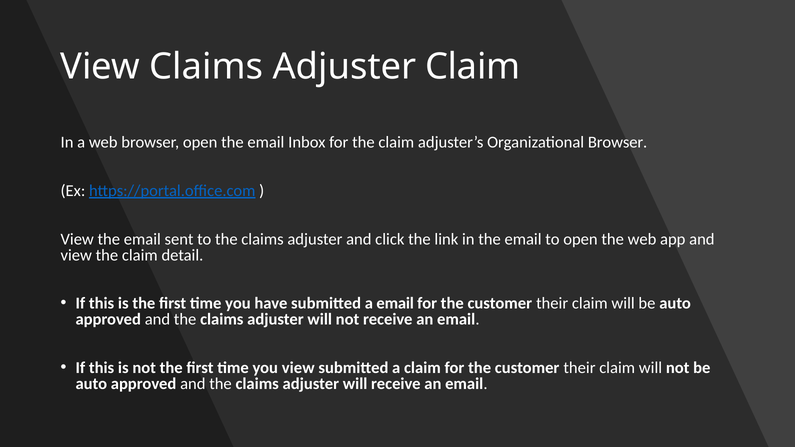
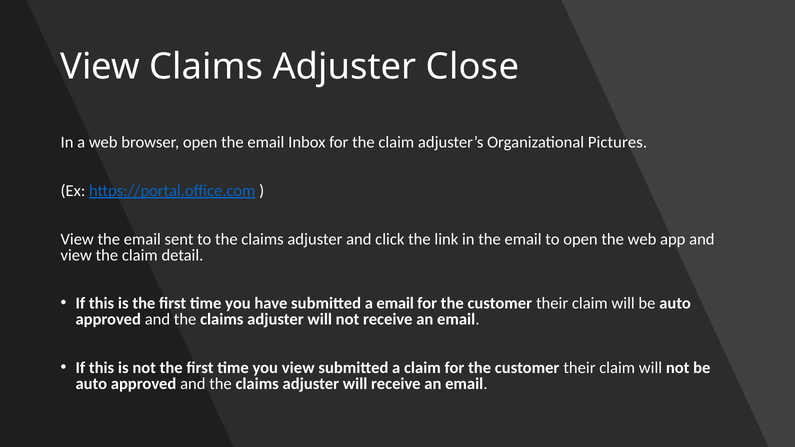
Adjuster Claim: Claim -> Close
Organizational Browser: Browser -> Pictures
